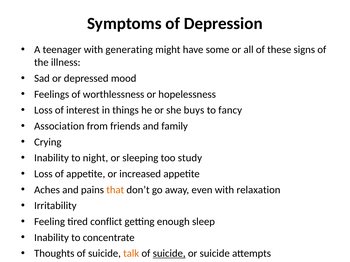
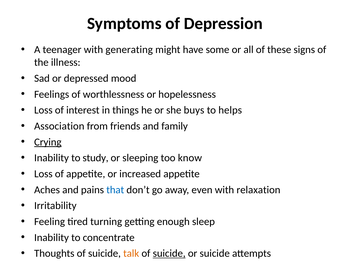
fancy: fancy -> helps
Crying underline: none -> present
night: night -> study
study: study -> know
that colour: orange -> blue
conflict: conflict -> turning
